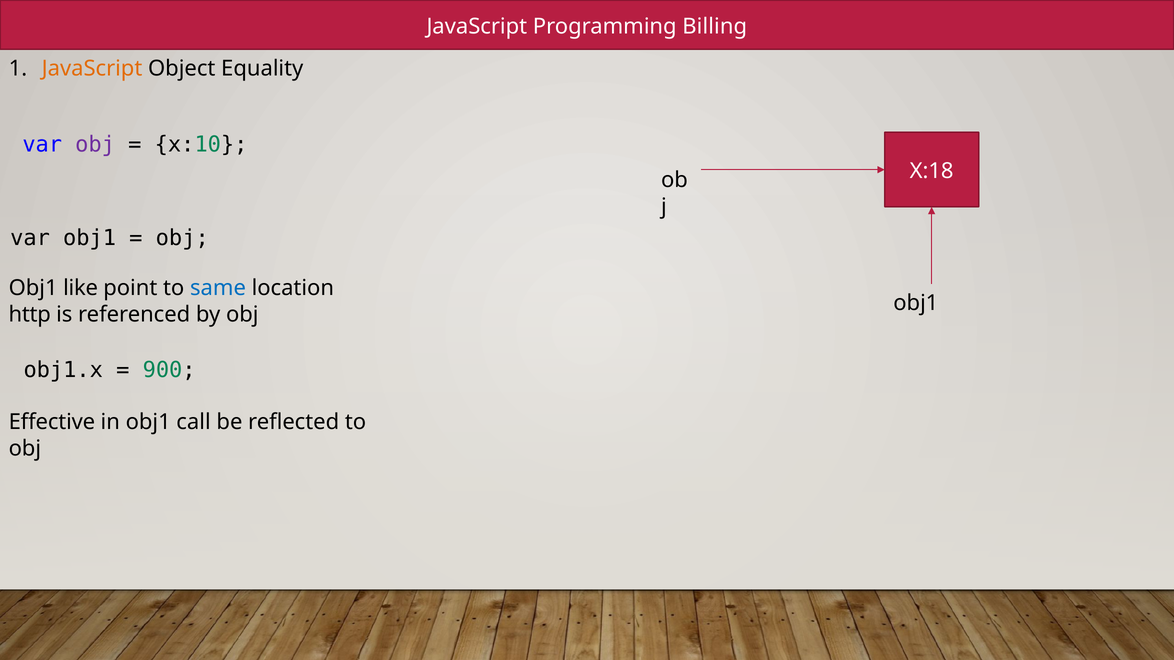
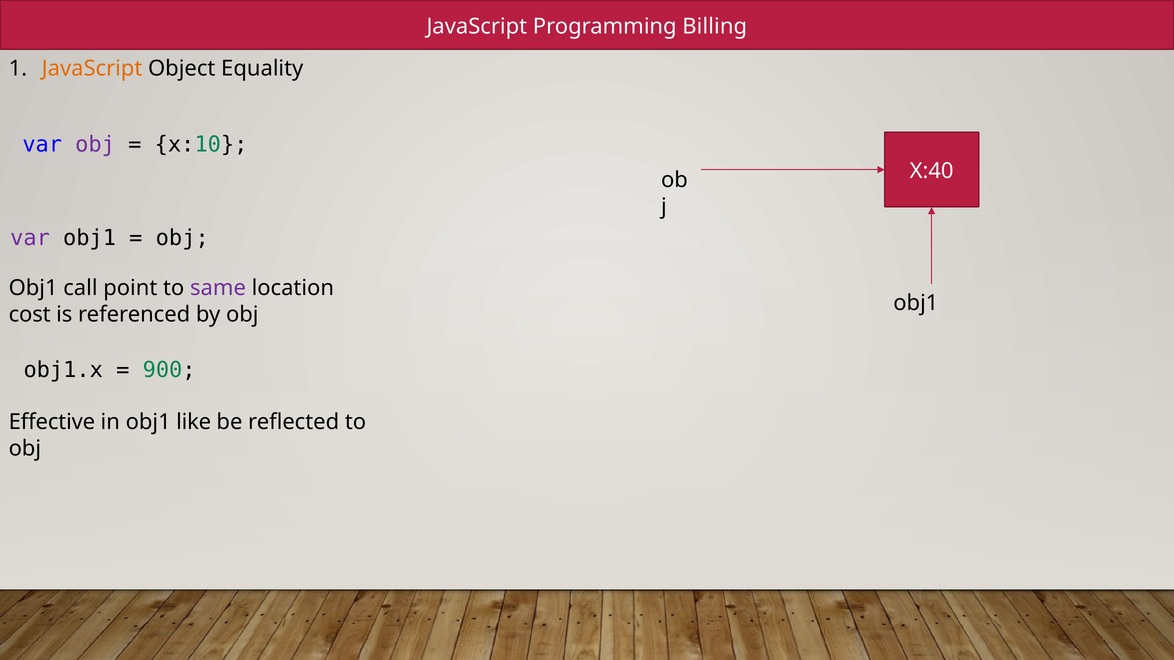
X:18: X:18 -> X:40
var at (30, 238) colour: black -> purple
like: like -> call
same colour: blue -> purple
http: http -> cost
call: call -> like
